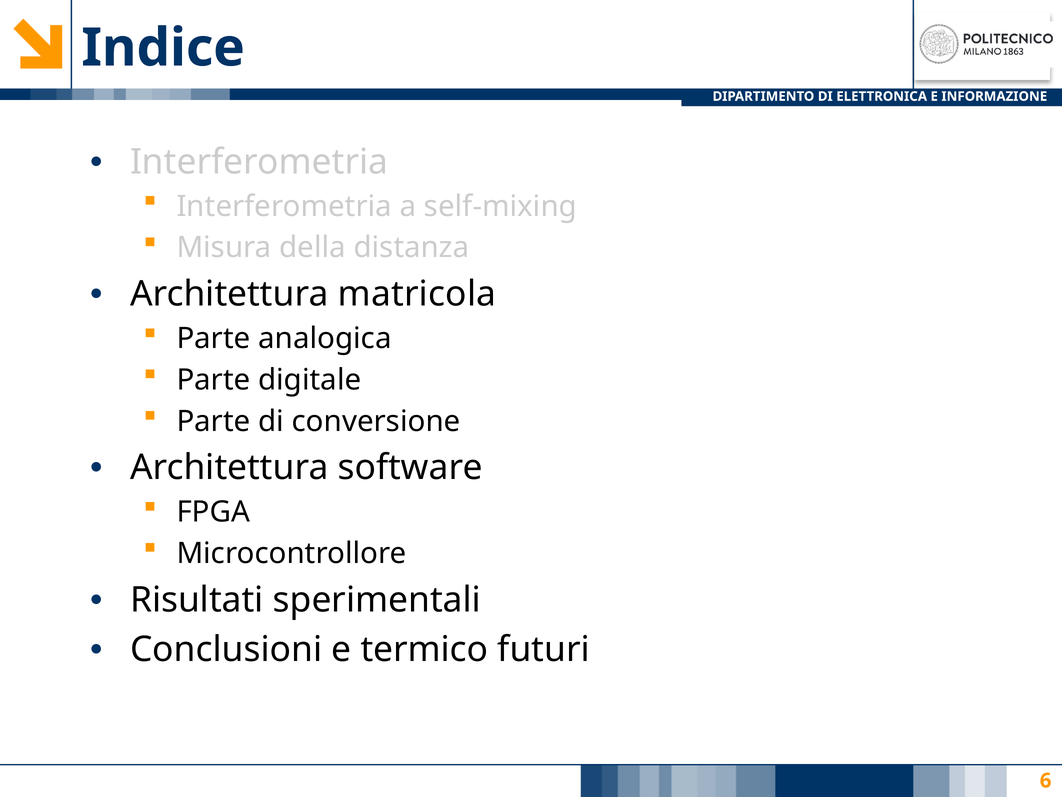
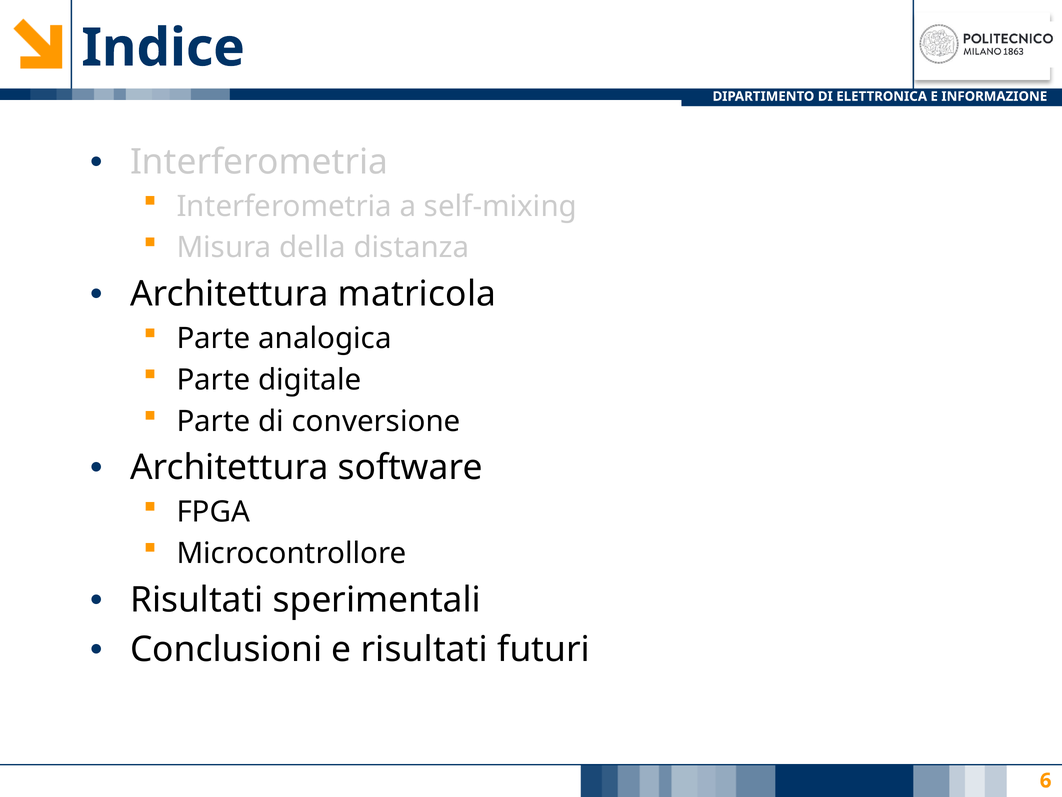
e termico: termico -> risultati
